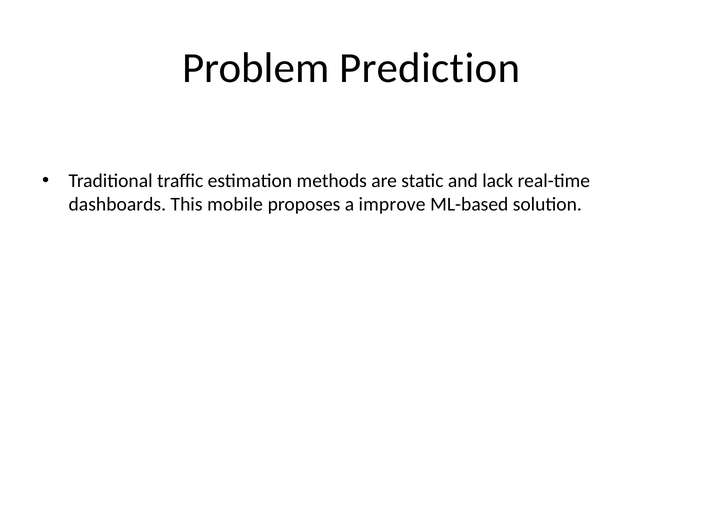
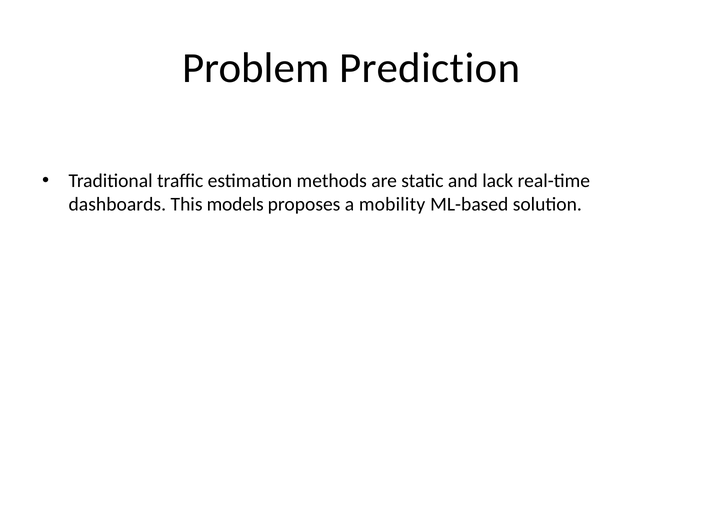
mobile: mobile -> models
improve: improve -> mobility
